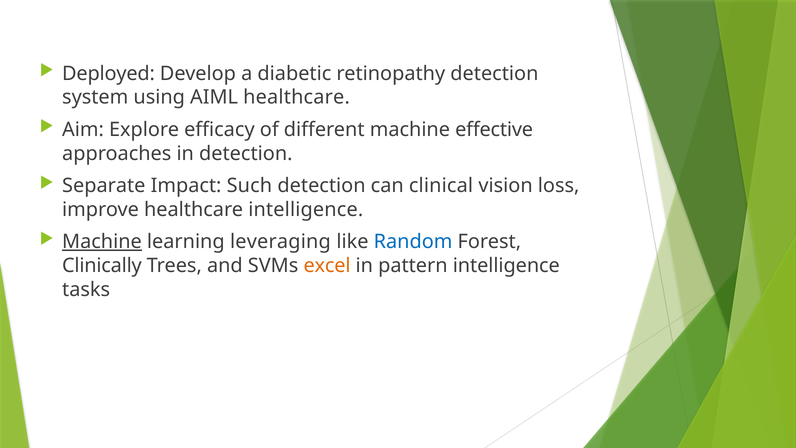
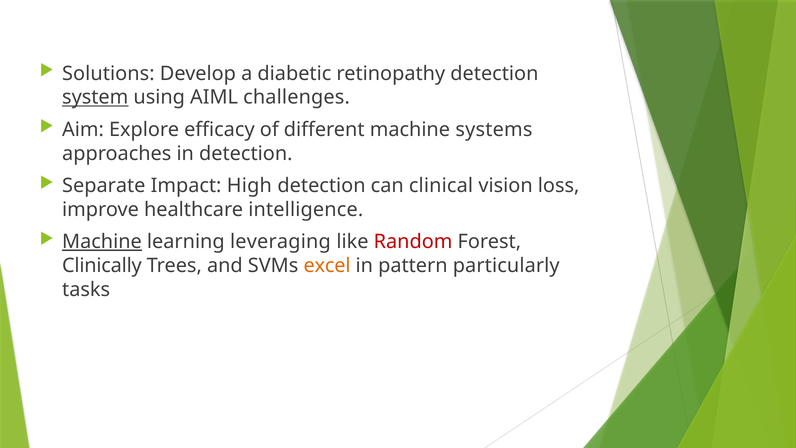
Deployed: Deployed -> Solutions
system underline: none -> present
AIML healthcare: healthcare -> challenges
effective: effective -> systems
Such: Such -> High
Random colour: blue -> red
pattern intelligence: intelligence -> particularly
